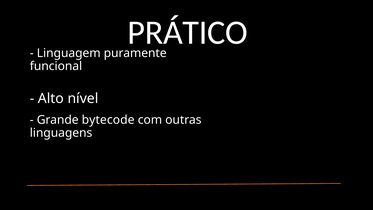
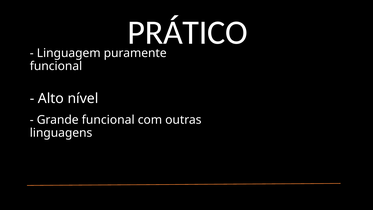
Grande bytecode: bytecode -> funcional
